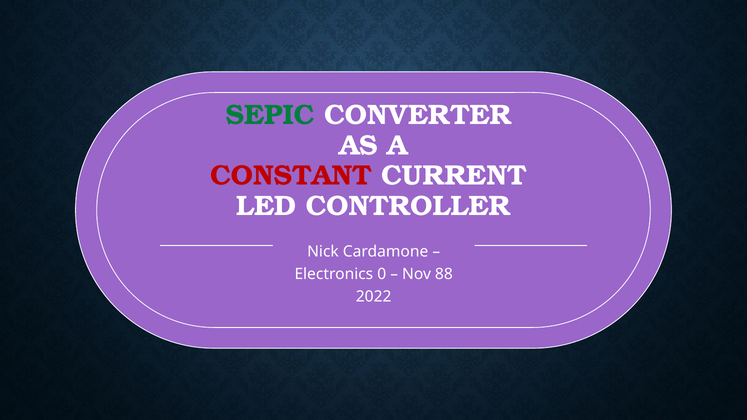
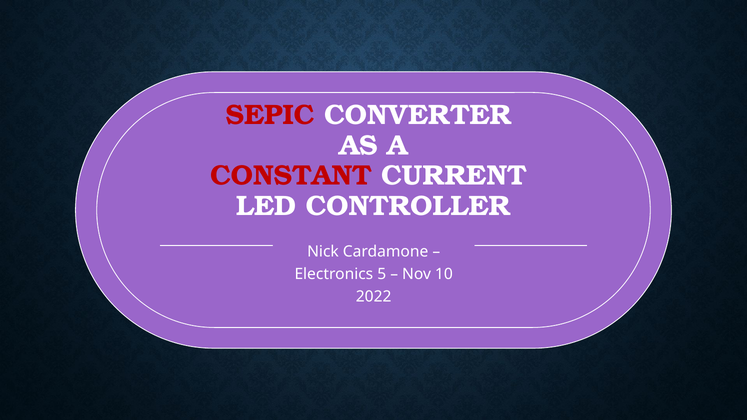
SEPIC colour: green -> red
0: 0 -> 5
88: 88 -> 10
